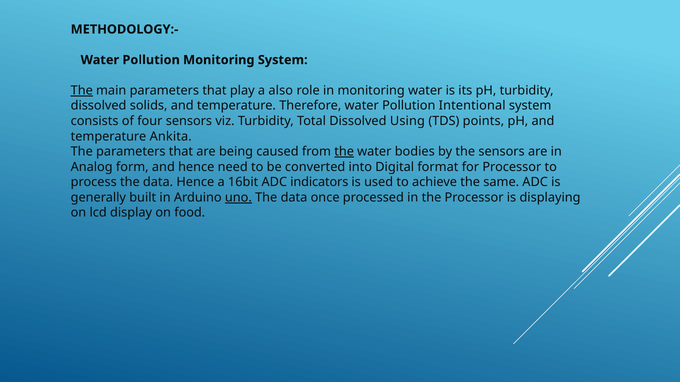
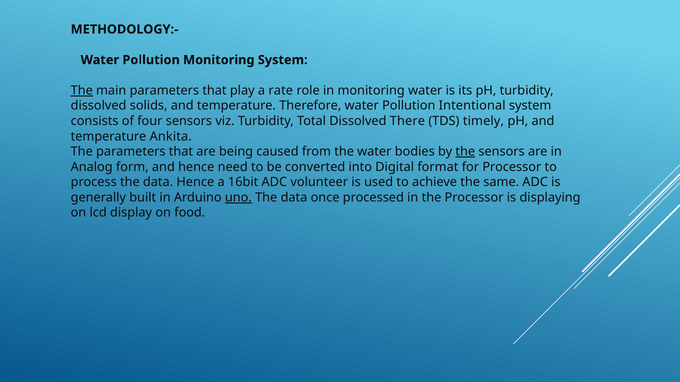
also: also -> rate
Using: Using -> There
points: points -> timely
the at (344, 152) underline: present -> none
the at (465, 152) underline: none -> present
indicators: indicators -> volunteer
